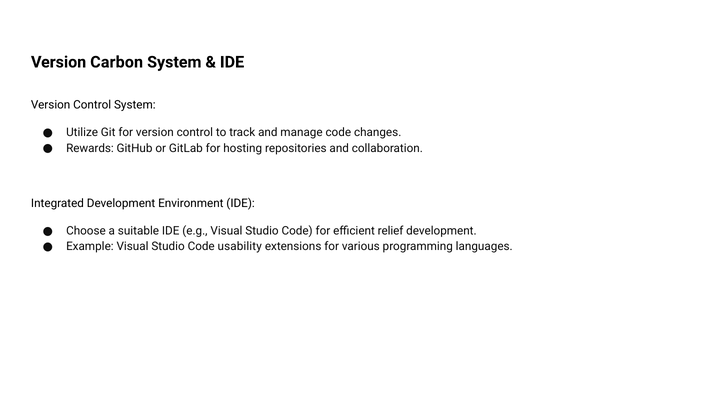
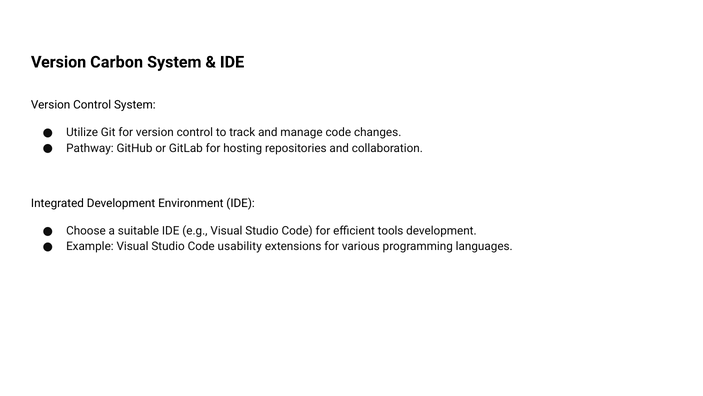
Rewards: Rewards -> Pathway
relief: relief -> tools
